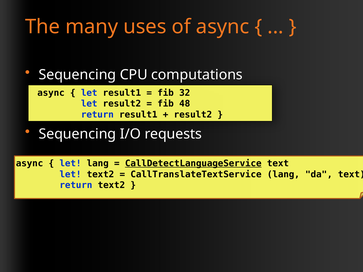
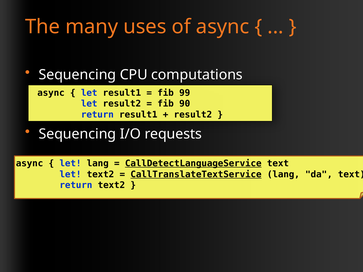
32: 32 -> 99
48: 48 -> 90
CallTranslateTextService underline: none -> present
